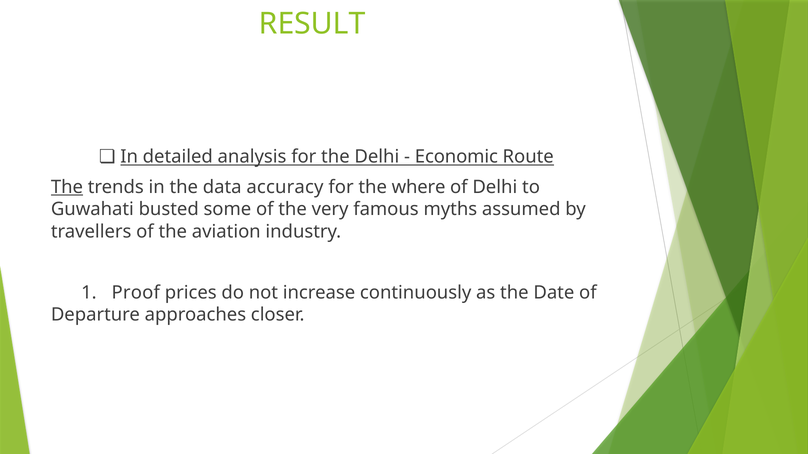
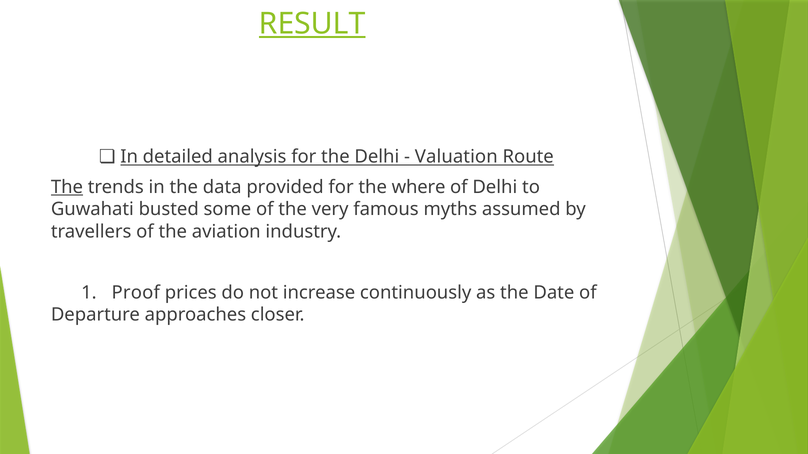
RESULT underline: none -> present
Economic: Economic -> Valuation
accuracy: accuracy -> provided
